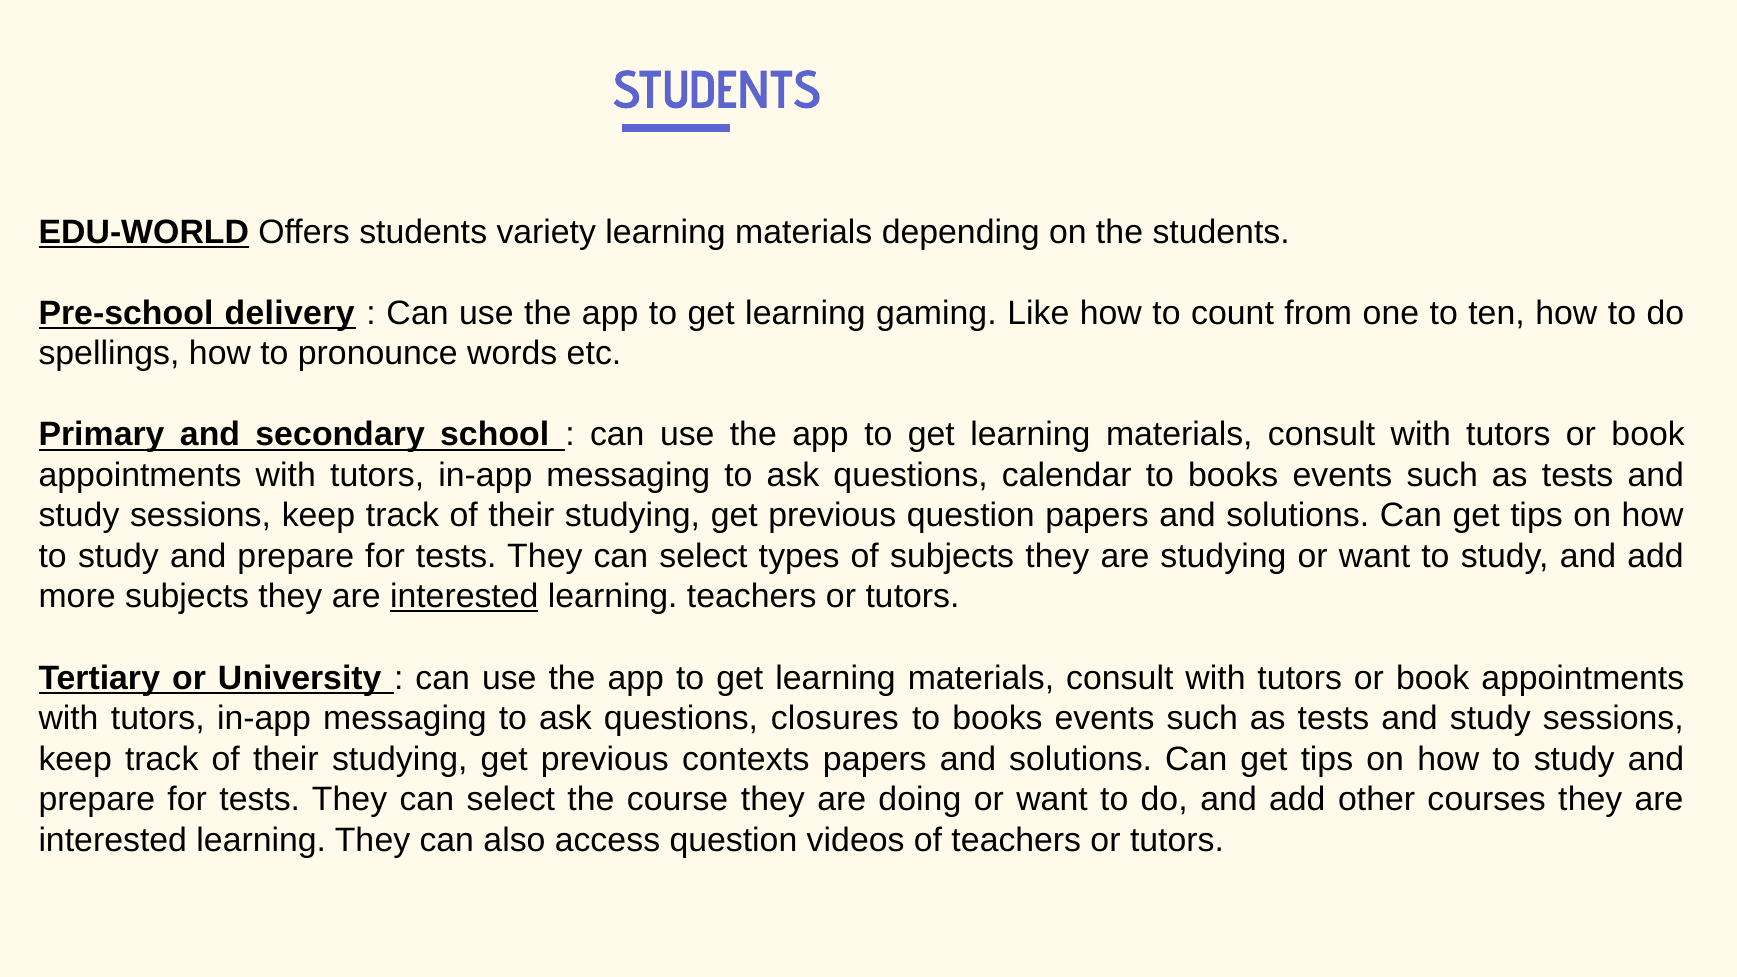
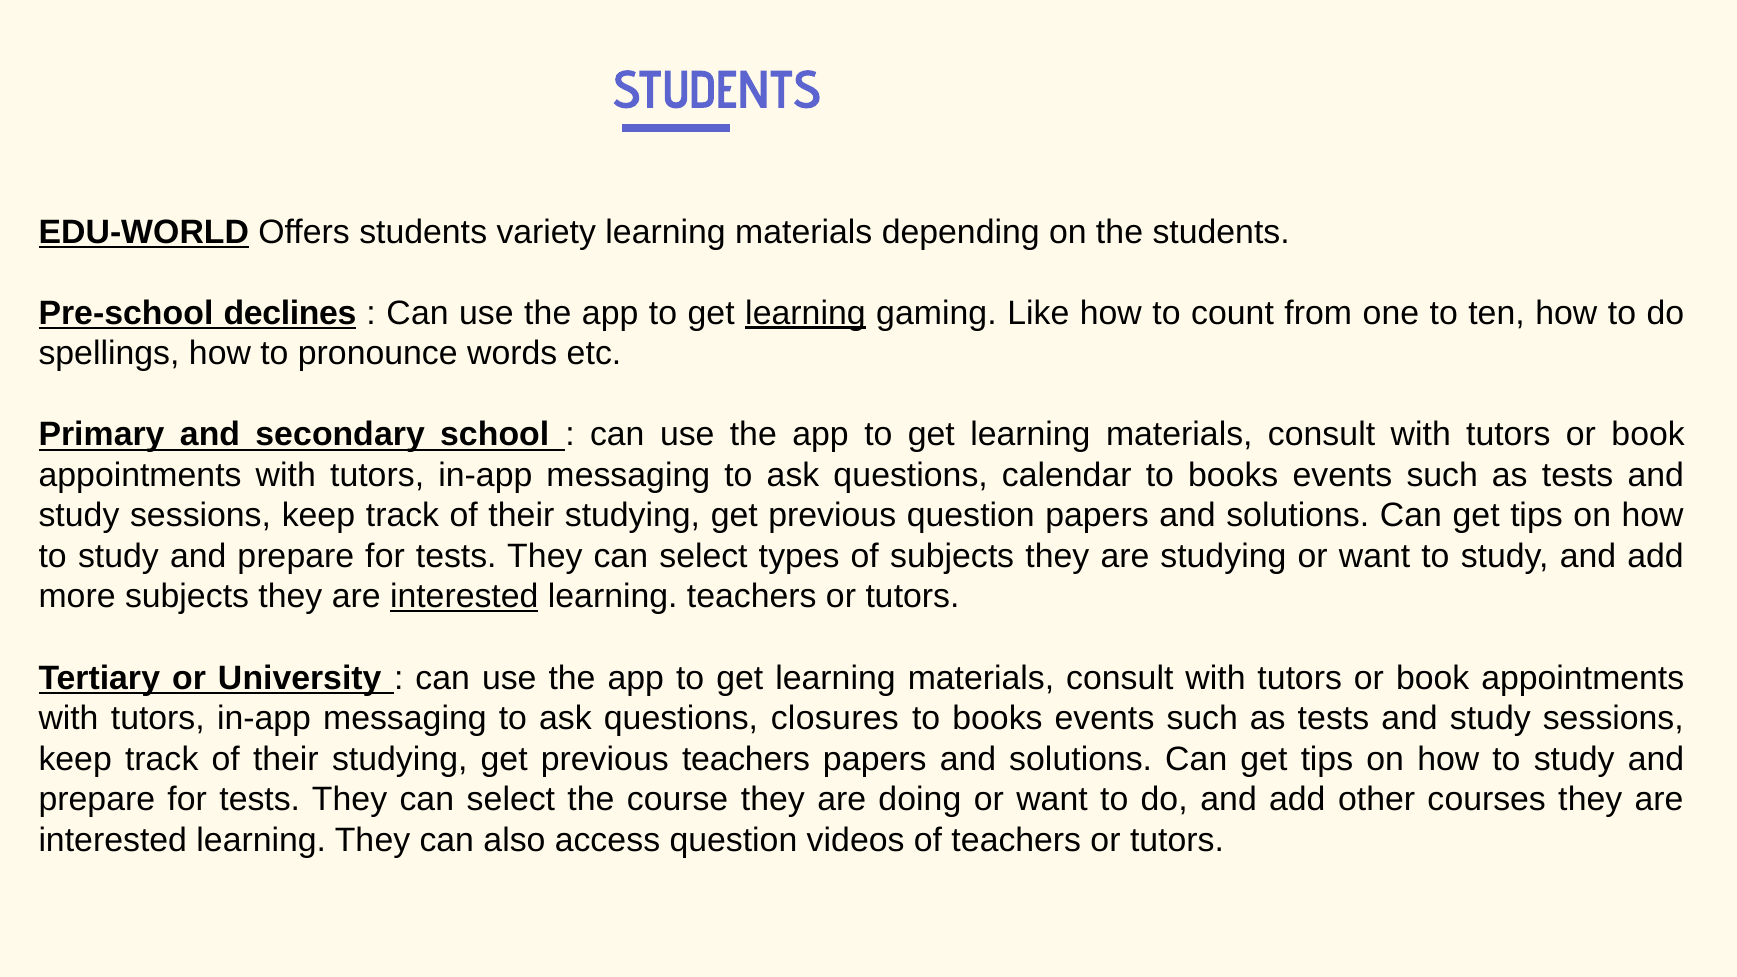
delivery: delivery -> declines
learning at (805, 313) underline: none -> present
previous contexts: contexts -> teachers
